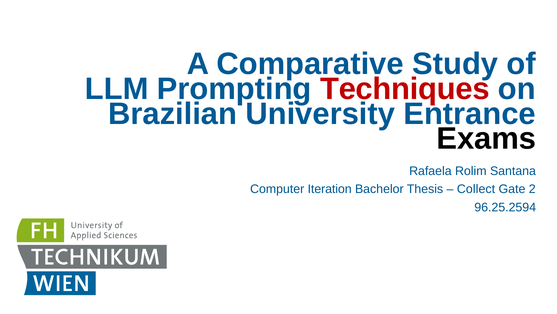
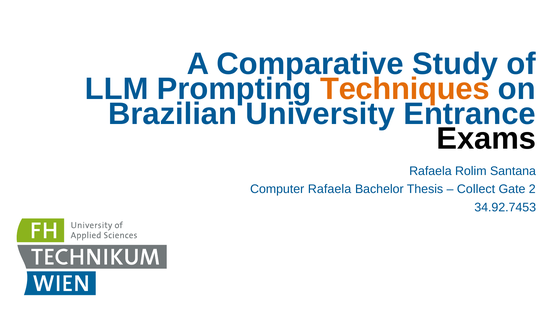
Techniques colour: red -> orange
Computer Iteration: Iteration -> Rafaela
96.25.2594: 96.25.2594 -> 34.92.7453
